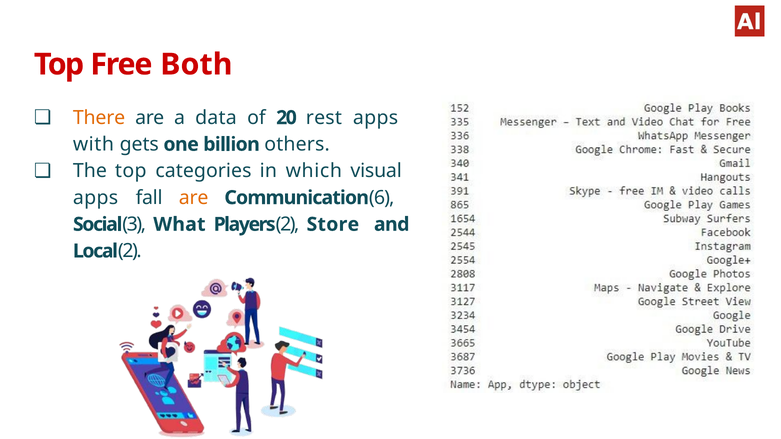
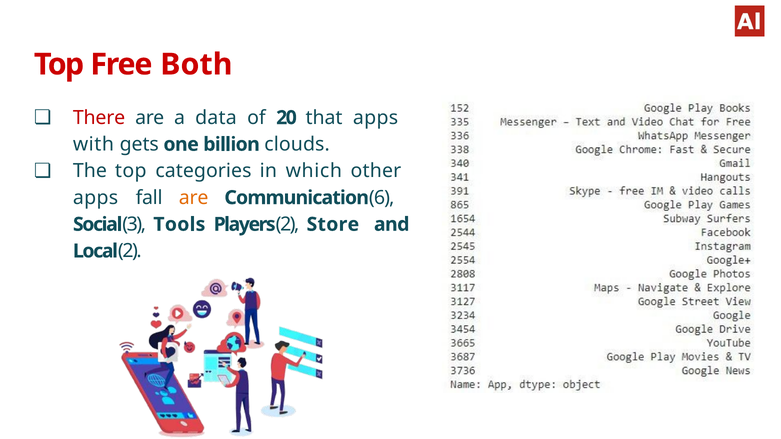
There colour: orange -> red
rest: rest -> that
others: others -> clouds
visual: visual -> other
What: What -> Tools
